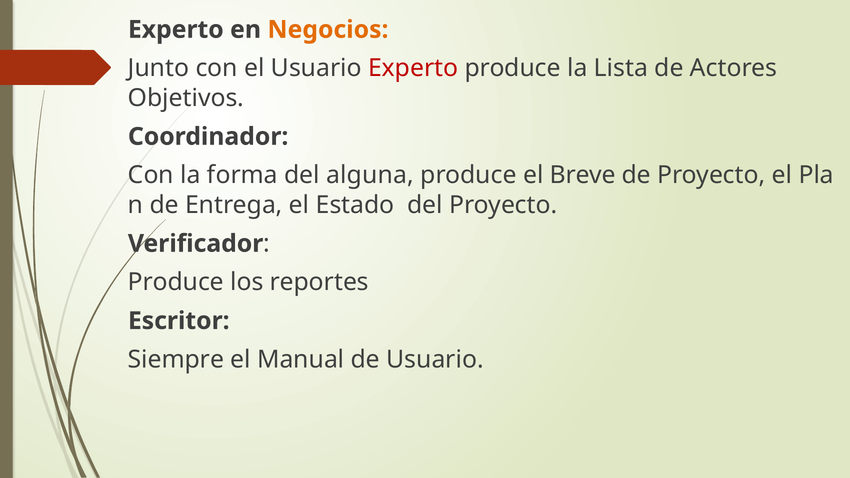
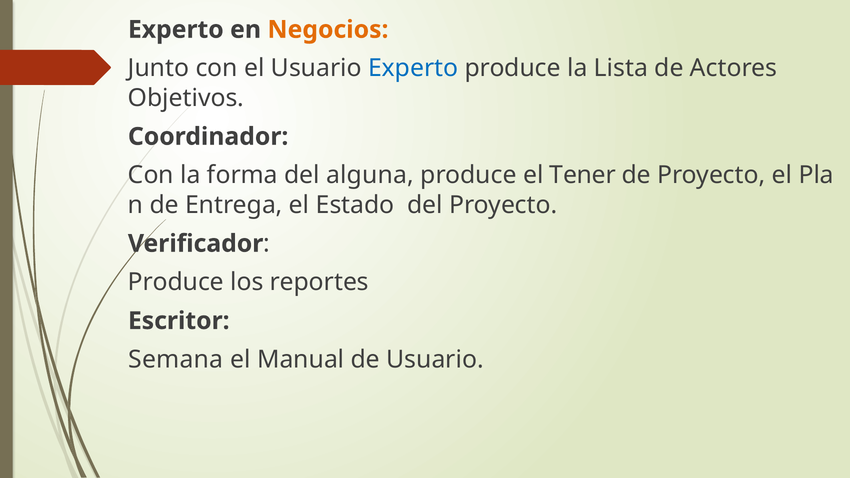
Experto at (413, 68) colour: red -> blue
Breve: Breve -> Tener
Siempre: Siempre -> Semana
